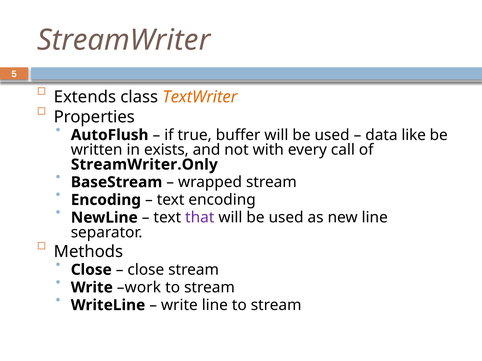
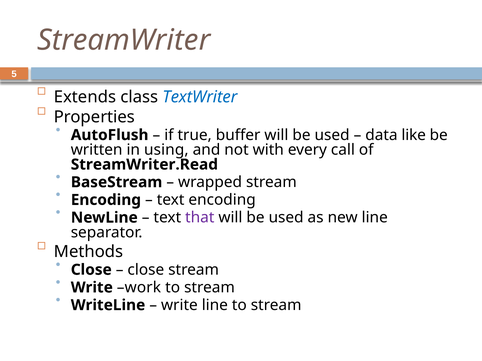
TextWriter colour: orange -> blue
exists: exists -> using
StreamWriter.Only: StreamWriter.Only -> StreamWriter.Read
